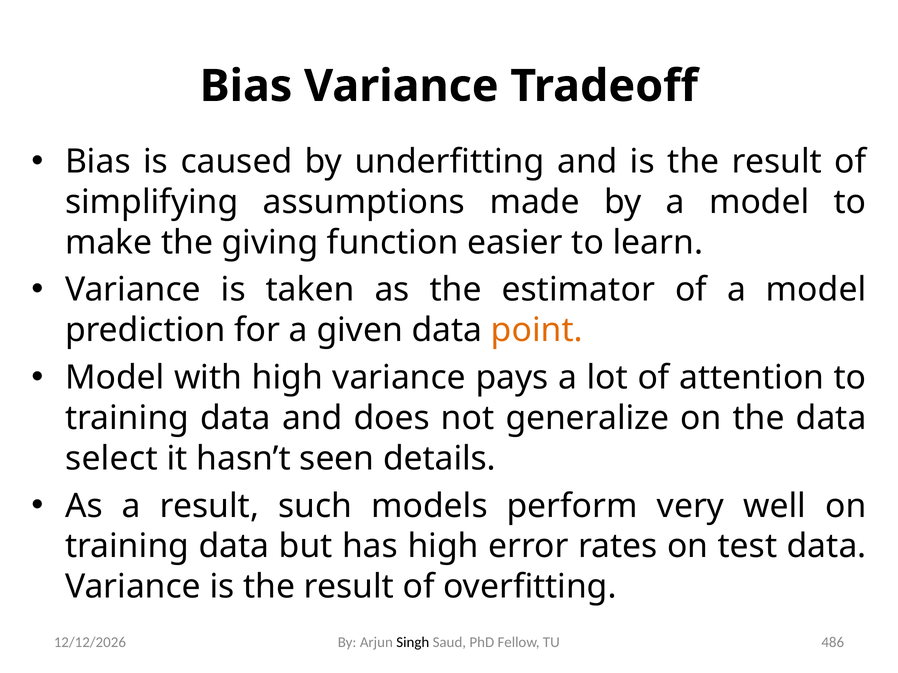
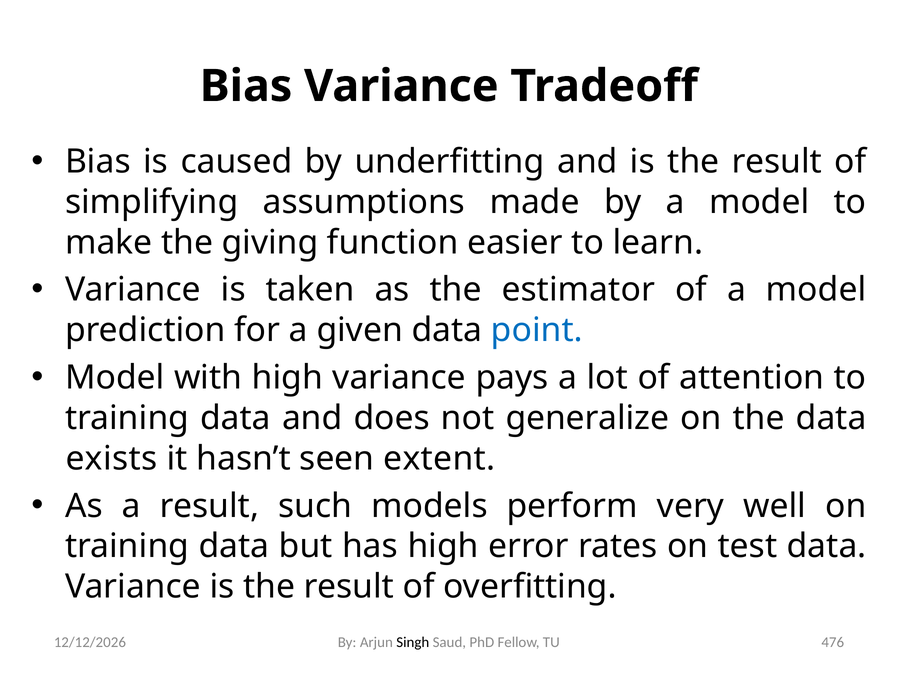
point colour: orange -> blue
select: select -> exists
details: details -> extent
486: 486 -> 476
